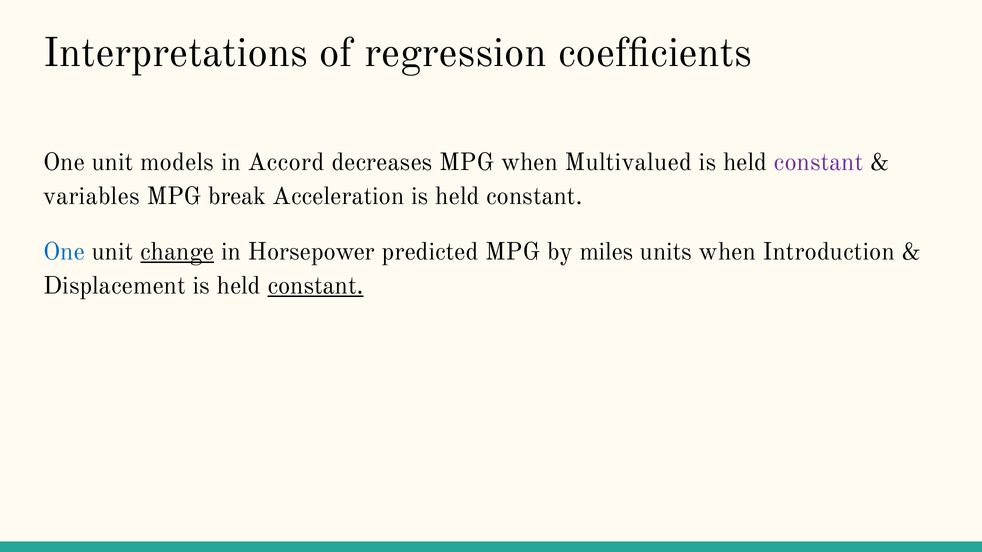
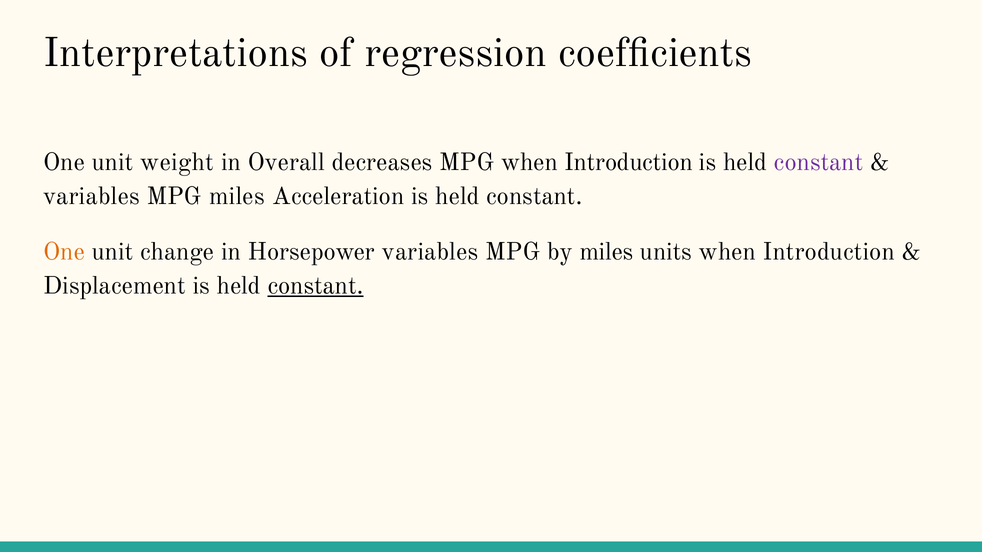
models: models -> weight
Accord: Accord -> Overall
MPG when Multivalued: Multivalued -> Introduction
MPG break: break -> miles
One at (64, 252) colour: blue -> orange
change underline: present -> none
Horsepower predicted: predicted -> variables
